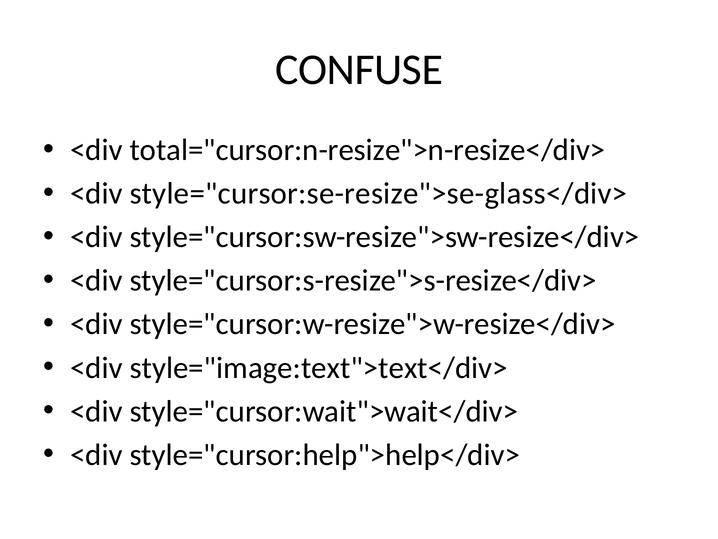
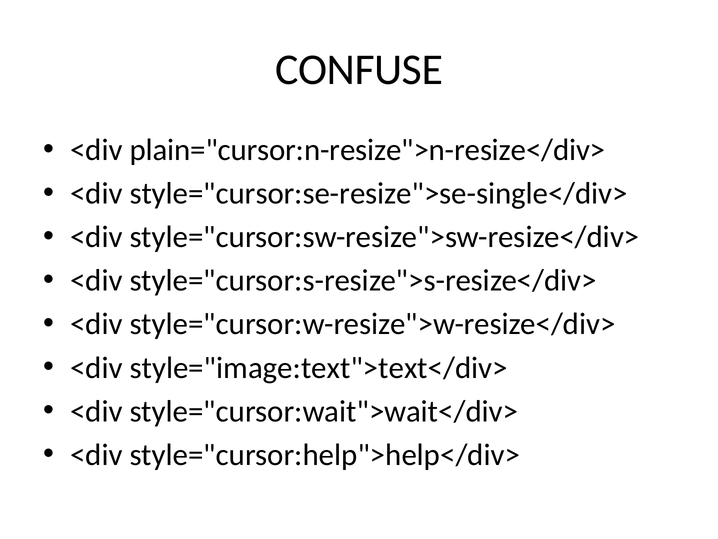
total="cursor:n-resize">n-resize</div>: total="cursor:n-resize">n-resize</div> -> plain="cursor:n-resize">n-resize</div>
style="cursor:se-resize">se-glass</div>: style="cursor:se-resize">se-glass</div> -> style="cursor:se-resize">se-single</div>
